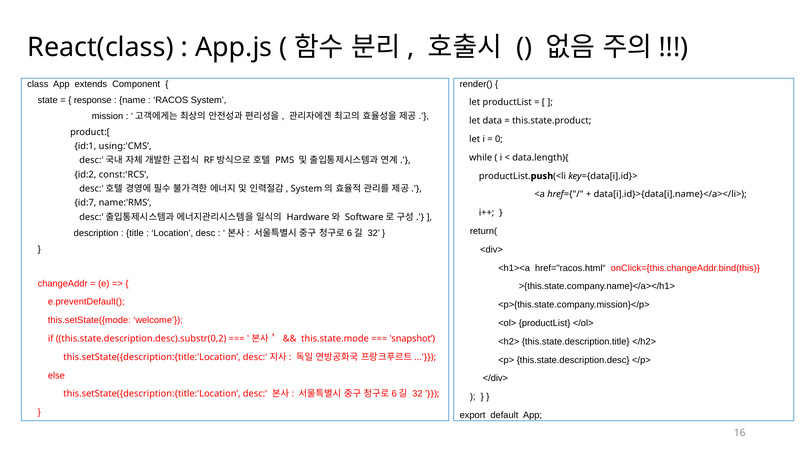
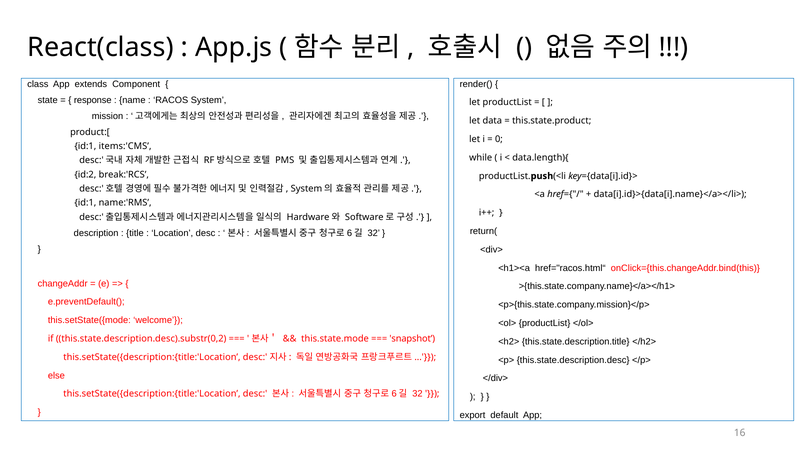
using:'CMS: using:'CMS -> items:'CMS
const:'RCS: const:'RCS -> break:'RCS
id:7 at (85, 203): id:7 -> id:1
